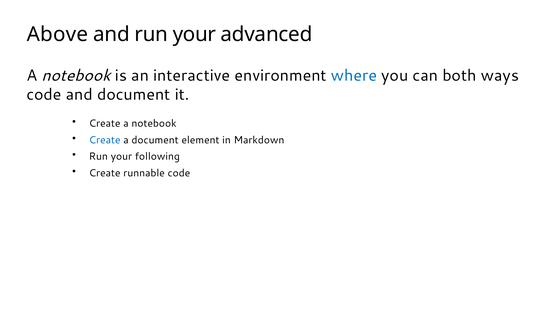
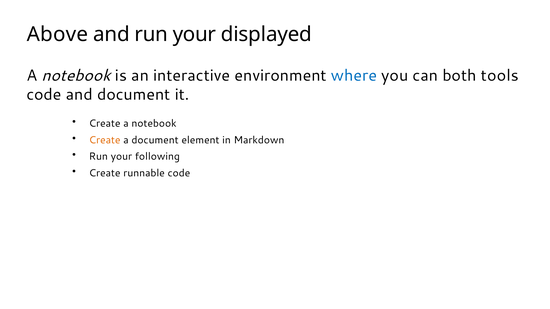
advanced: advanced -> displayed
ways: ways -> tools
Create at (105, 140) colour: blue -> orange
